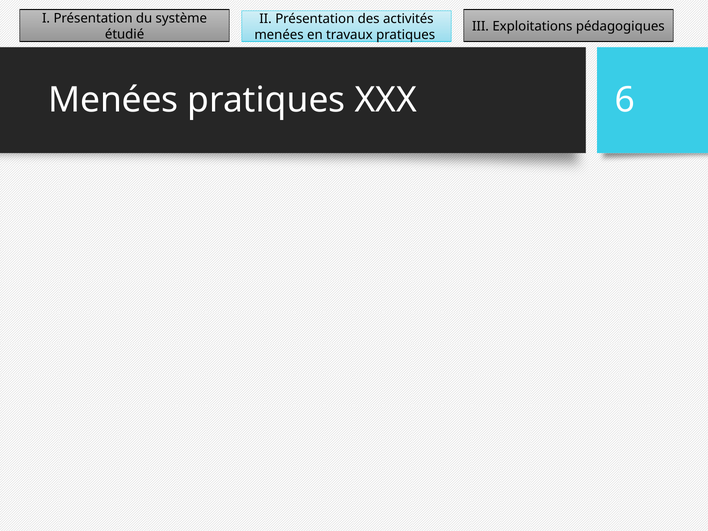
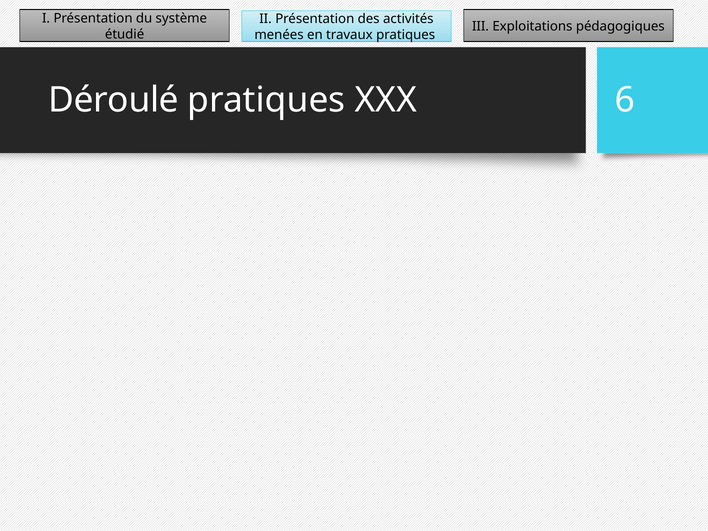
Menées at (113, 100): Menées -> Déroulé
